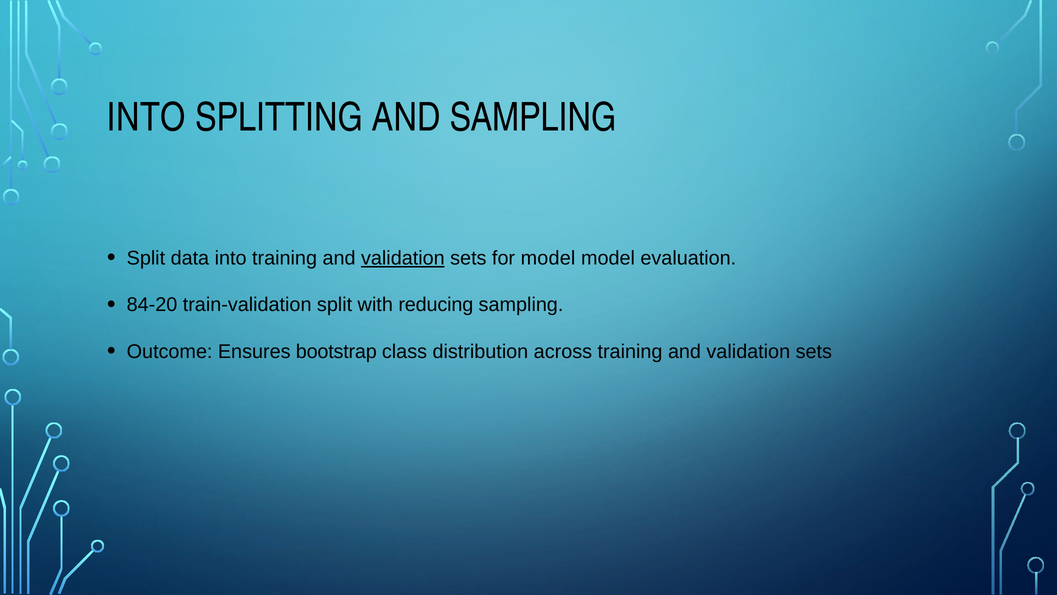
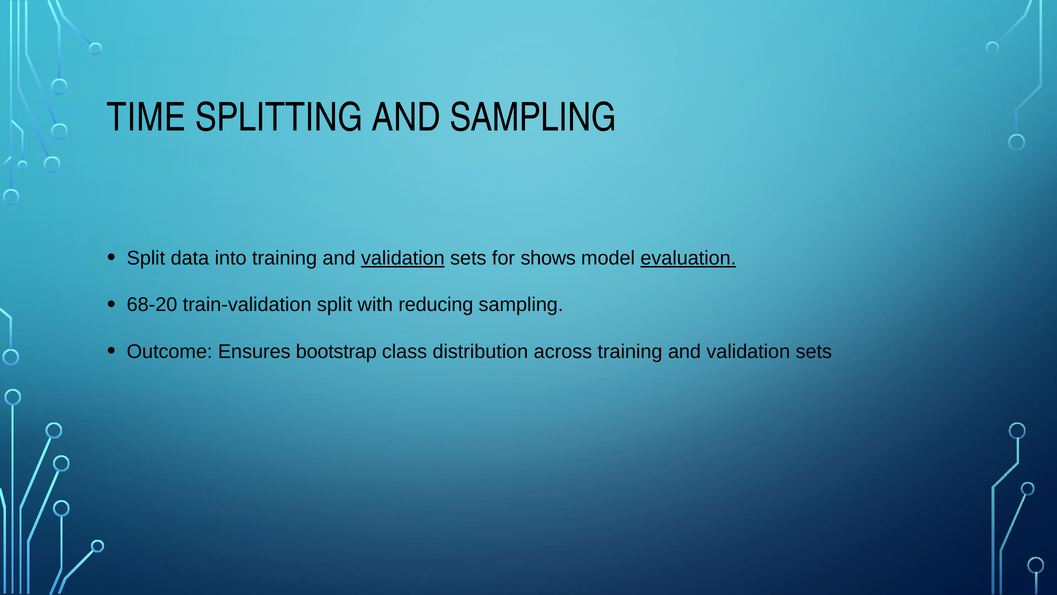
INTO at (146, 117): INTO -> TIME
for model: model -> shows
evaluation underline: none -> present
84-20: 84-20 -> 68-20
